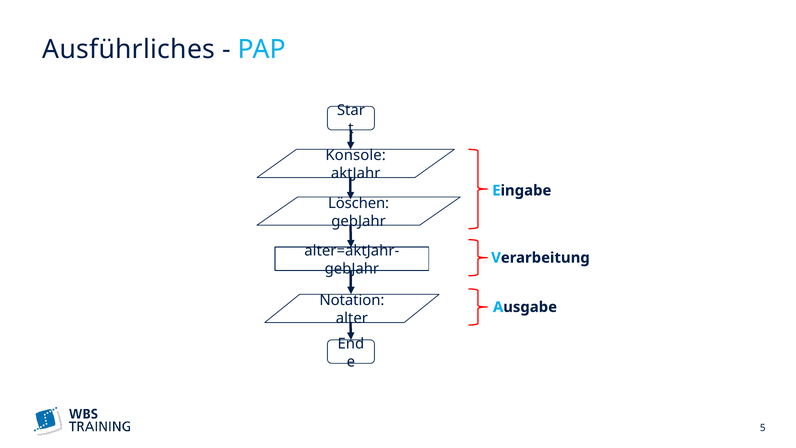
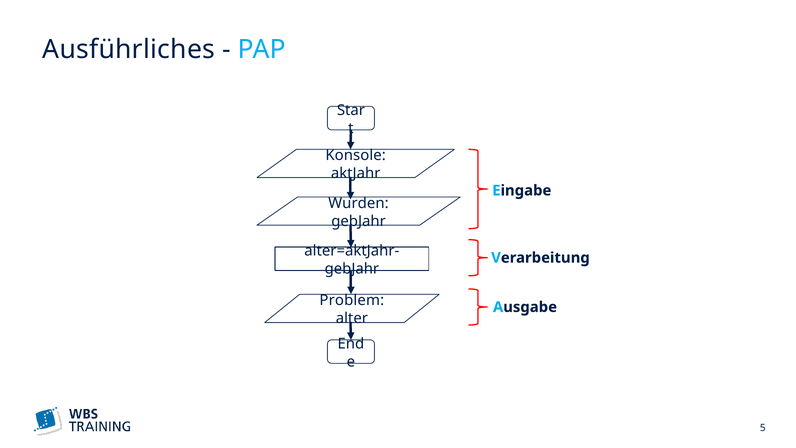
Löschen: Löschen -> Wurden
Notation: Notation -> Problem
